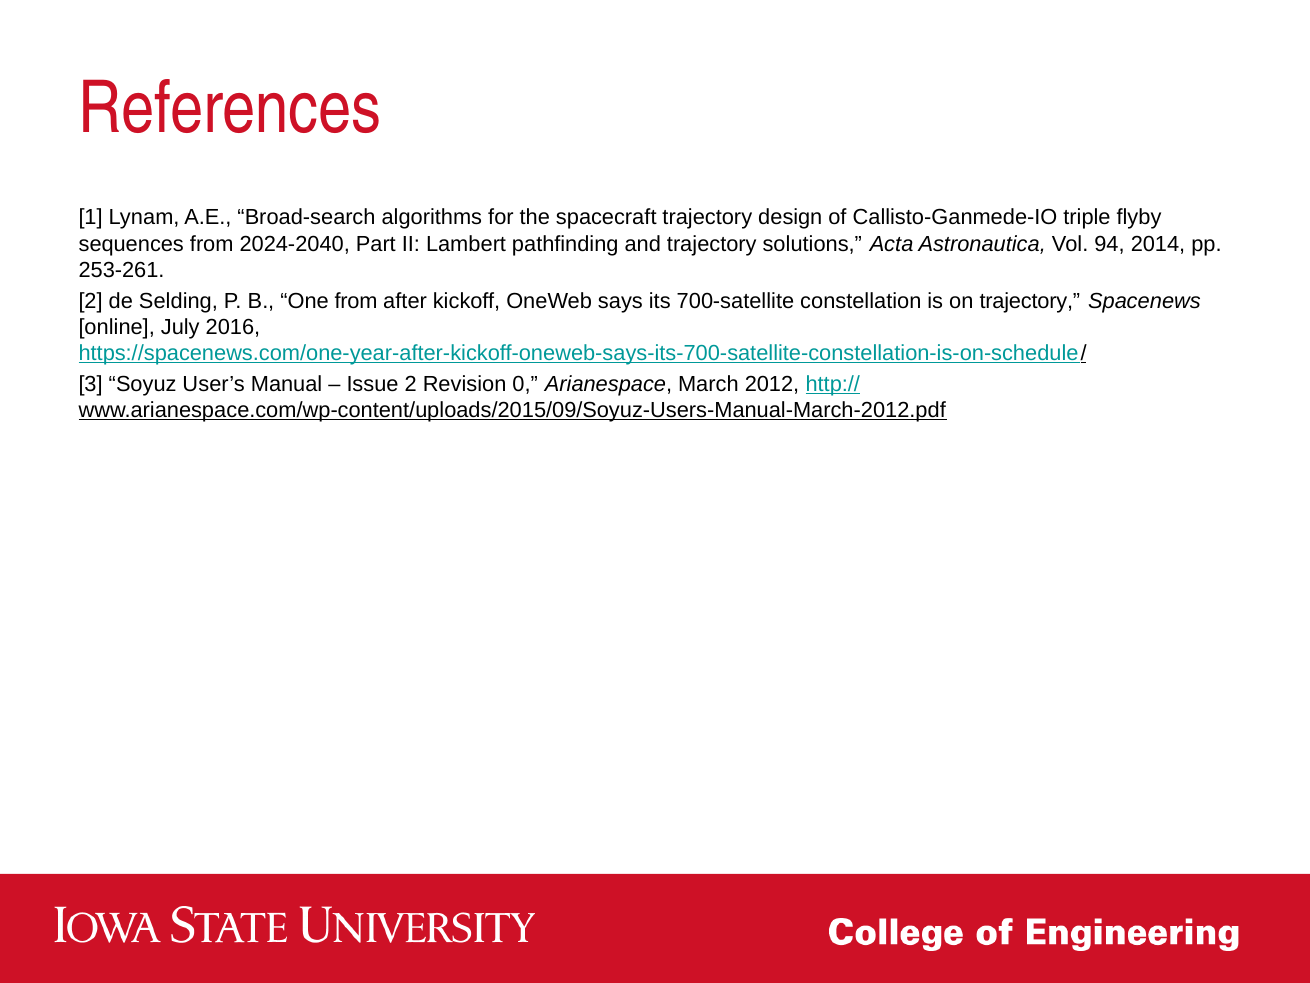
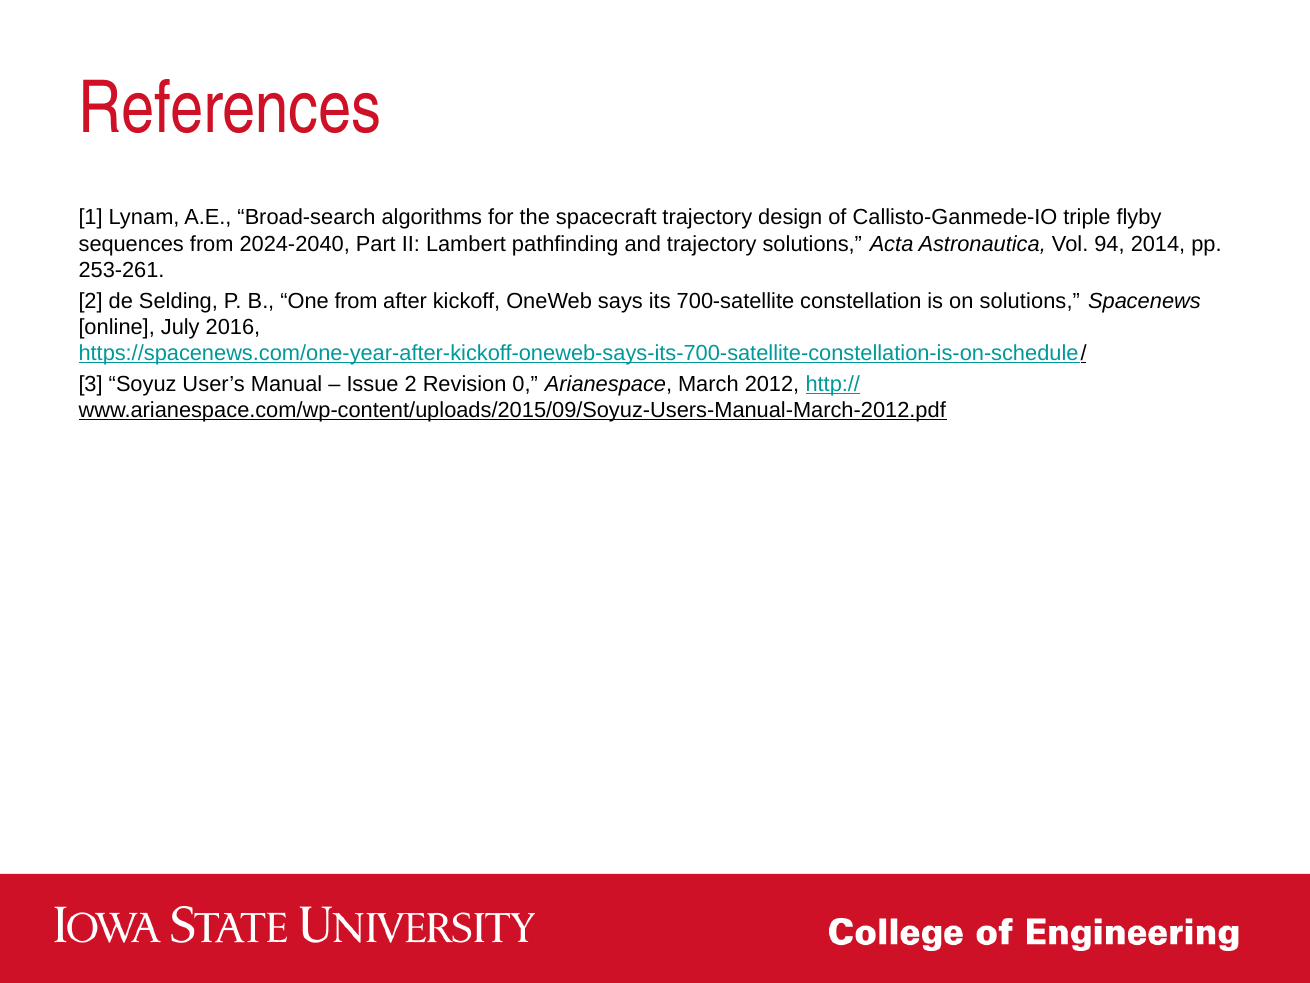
on trajectory: trajectory -> solutions
